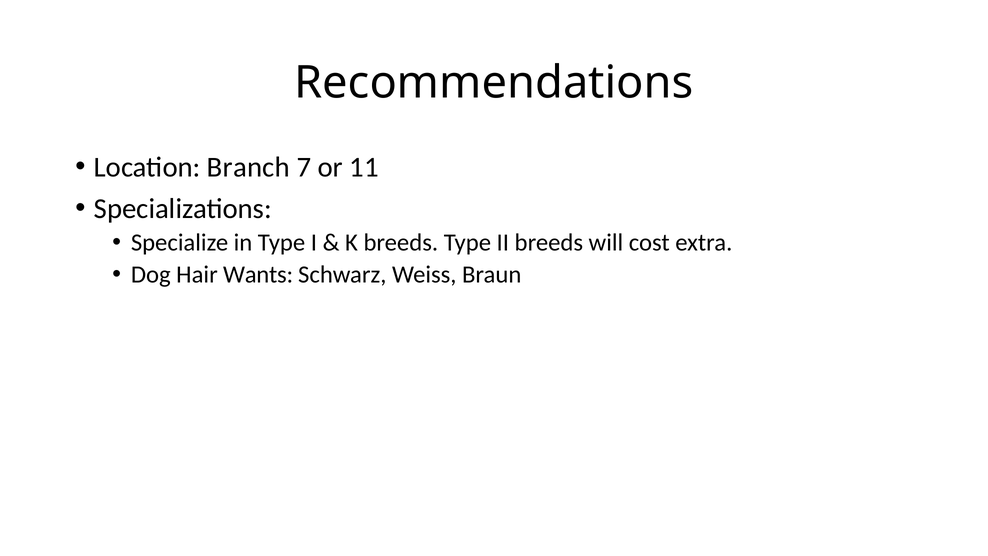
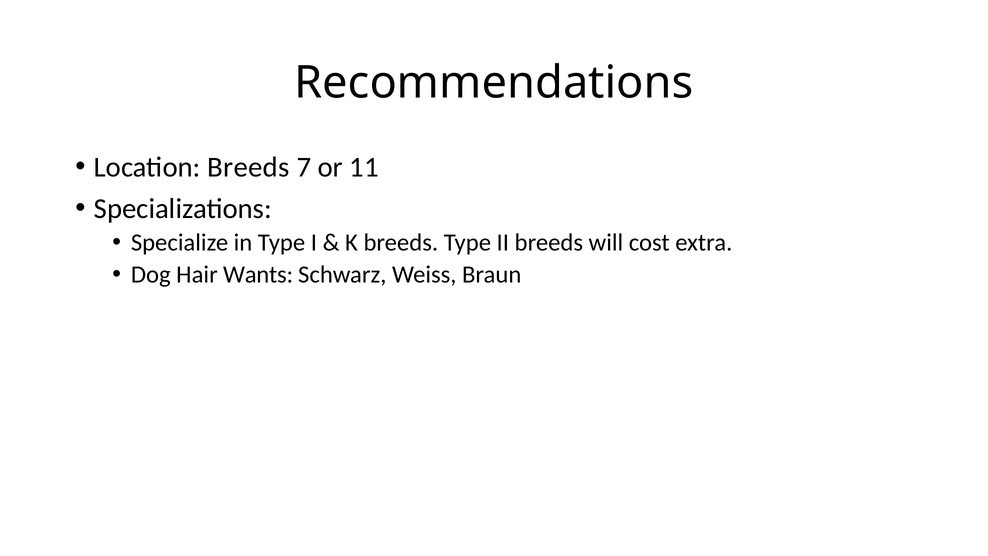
Location Branch: Branch -> Breeds
